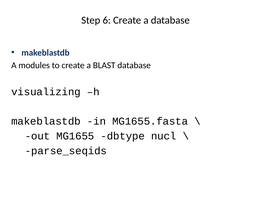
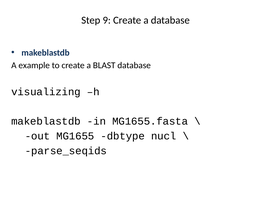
6: 6 -> 9
modules: modules -> example
